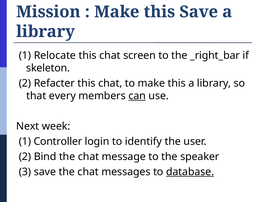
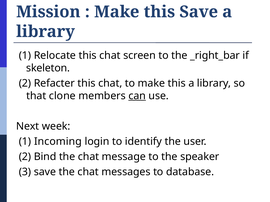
every: every -> clone
Controller: Controller -> Incoming
database underline: present -> none
